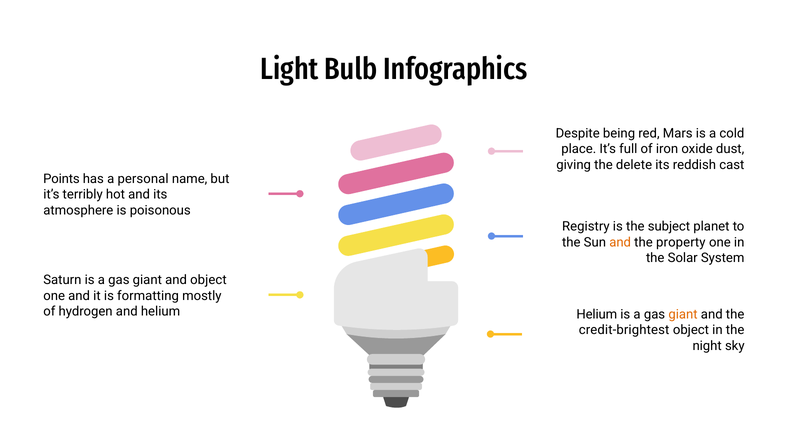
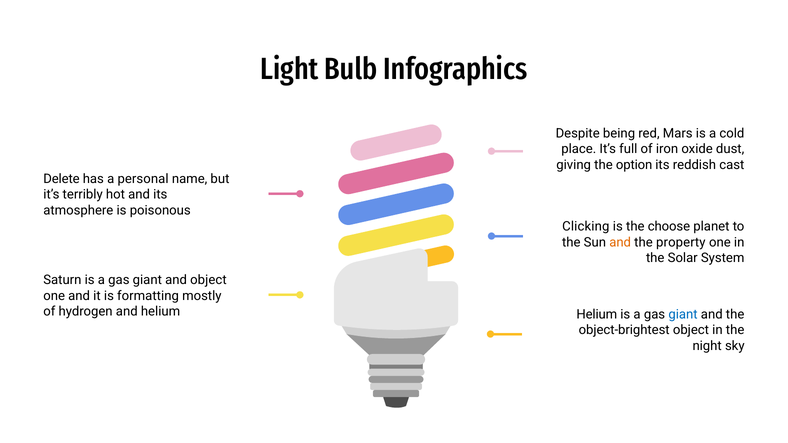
delete: delete -> option
Points: Points -> Delete
Registry: Registry -> Clicking
subject: subject -> choose
giant at (683, 315) colour: orange -> blue
credit-brightest: credit-brightest -> object-brightest
